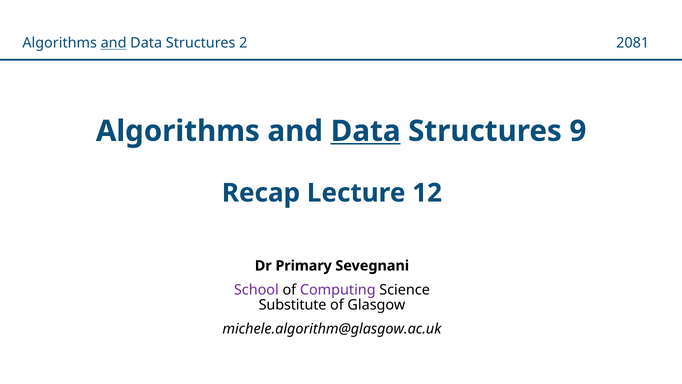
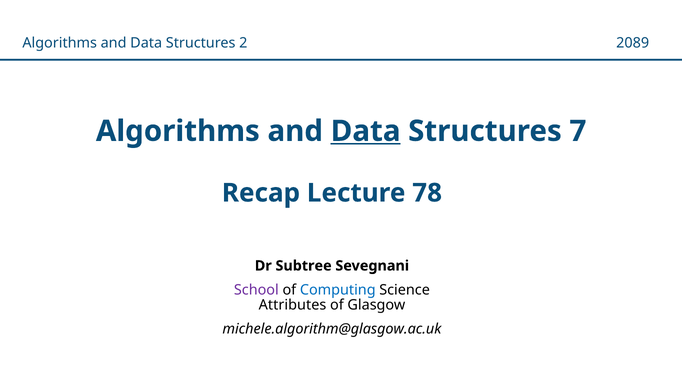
and at (114, 43) underline: present -> none
2081: 2081 -> 2089
9: 9 -> 7
12: 12 -> 78
Primary: Primary -> Subtree
Computing colour: purple -> blue
Substitute: Substitute -> Attributes
